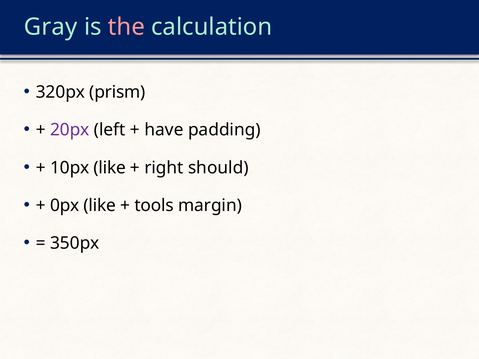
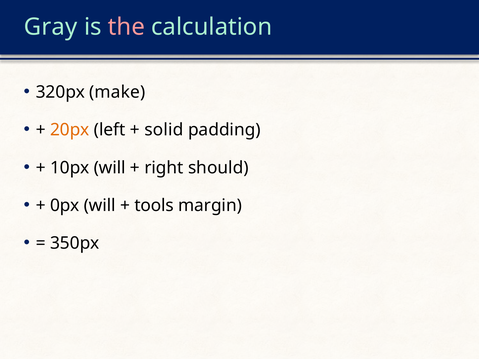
prism: prism -> make
20px colour: purple -> orange
have: have -> solid
10px like: like -> will
0px like: like -> will
